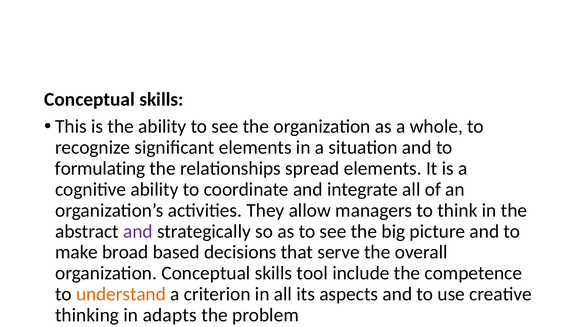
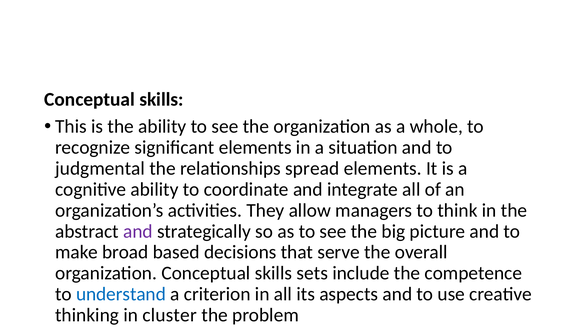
formulating: formulating -> judgmental
tool: tool -> sets
understand colour: orange -> blue
adapts: adapts -> cluster
